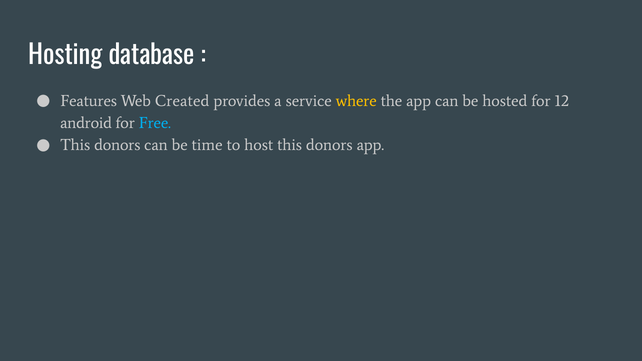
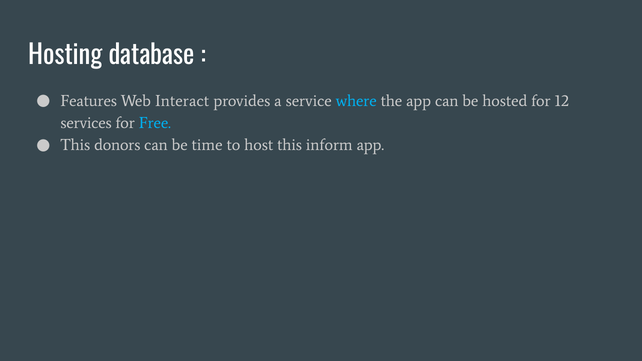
Created: Created -> Interact
where colour: yellow -> light blue
android: android -> services
host this donors: donors -> inform
